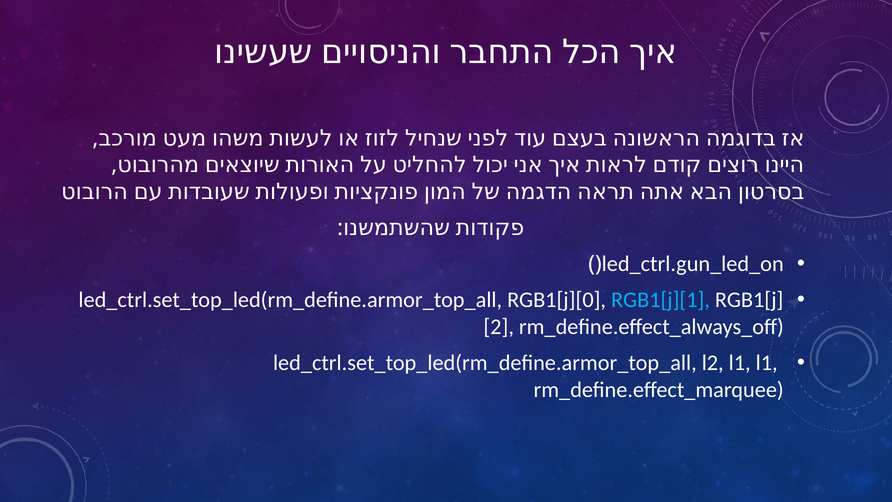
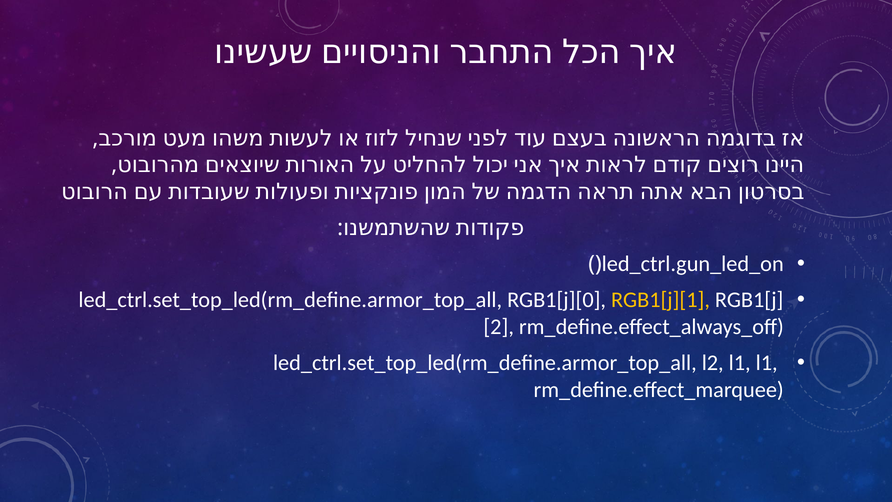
RGB1[j][1 colour: light blue -> yellow
